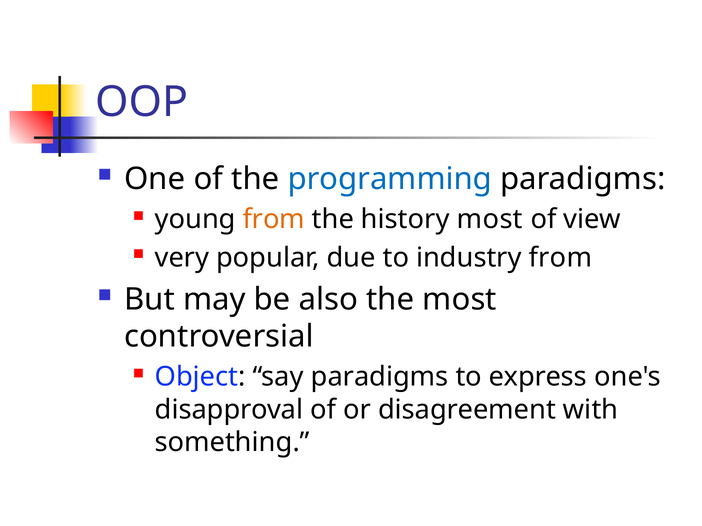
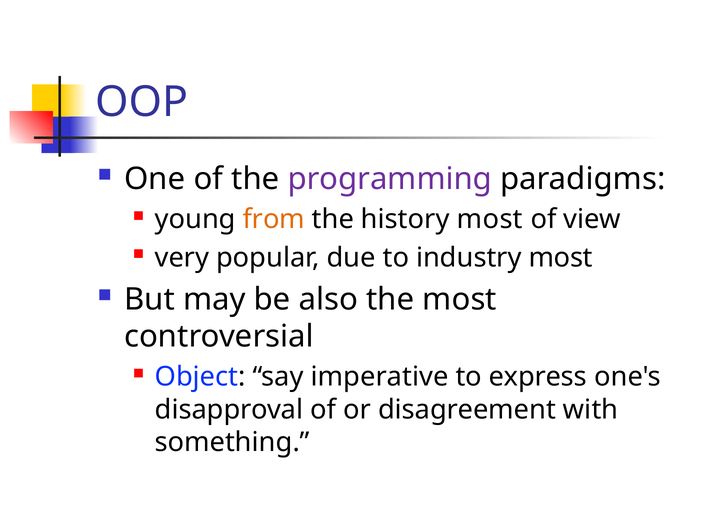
programming colour: blue -> purple
industry from: from -> most
say paradigms: paradigms -> imperative
